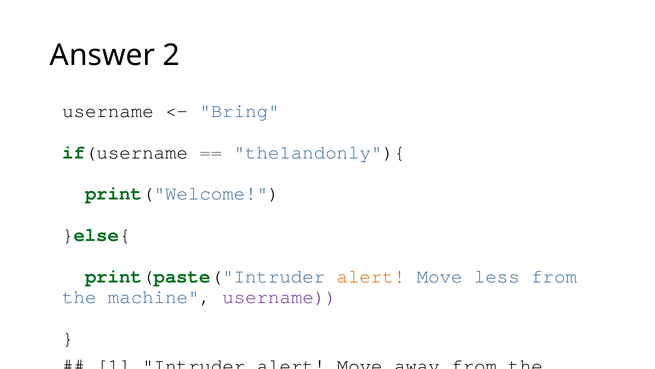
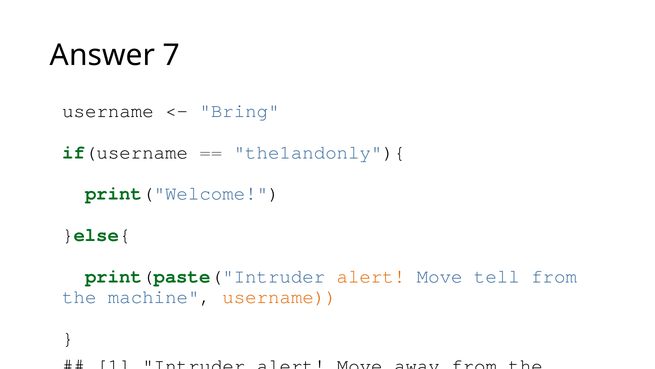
2: 2 -> 7
less: less -> tell
username at (280, 296) colour: purple -> orange
